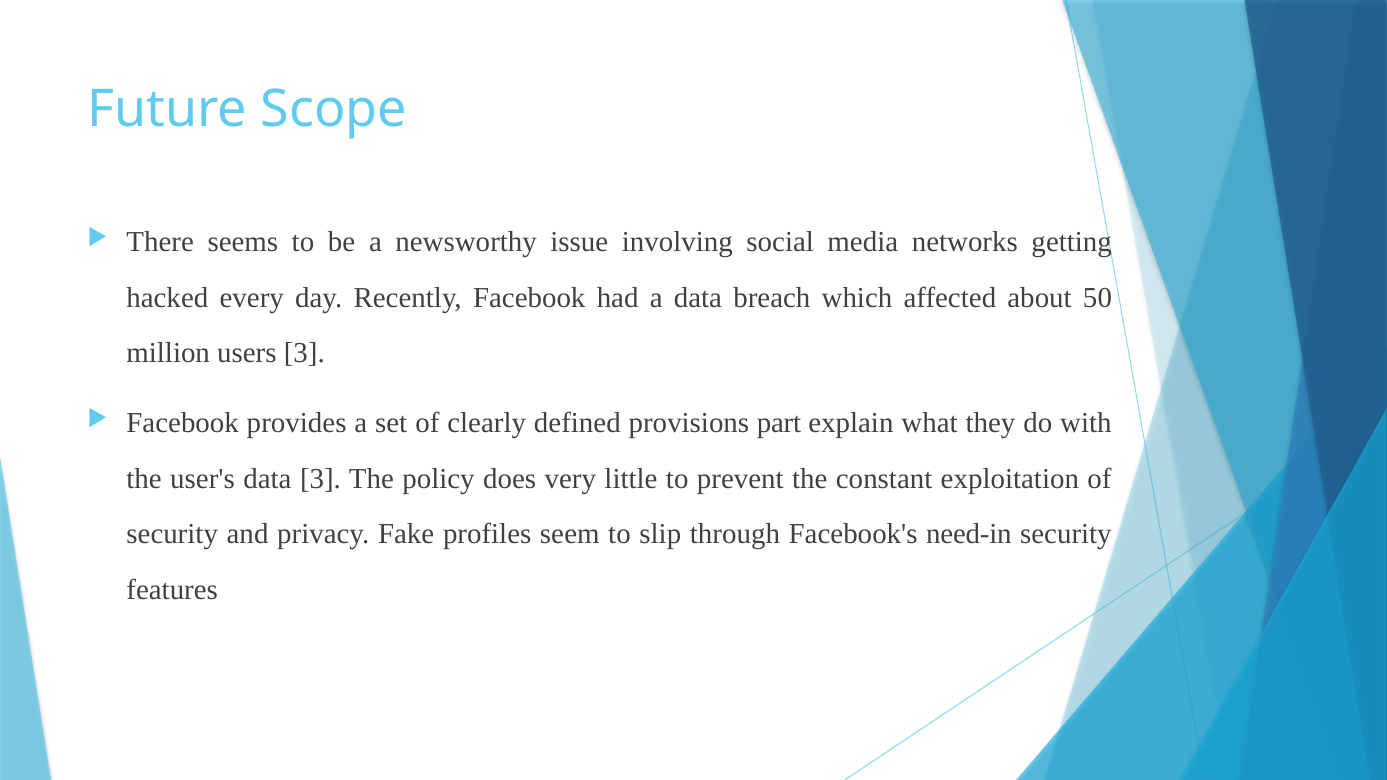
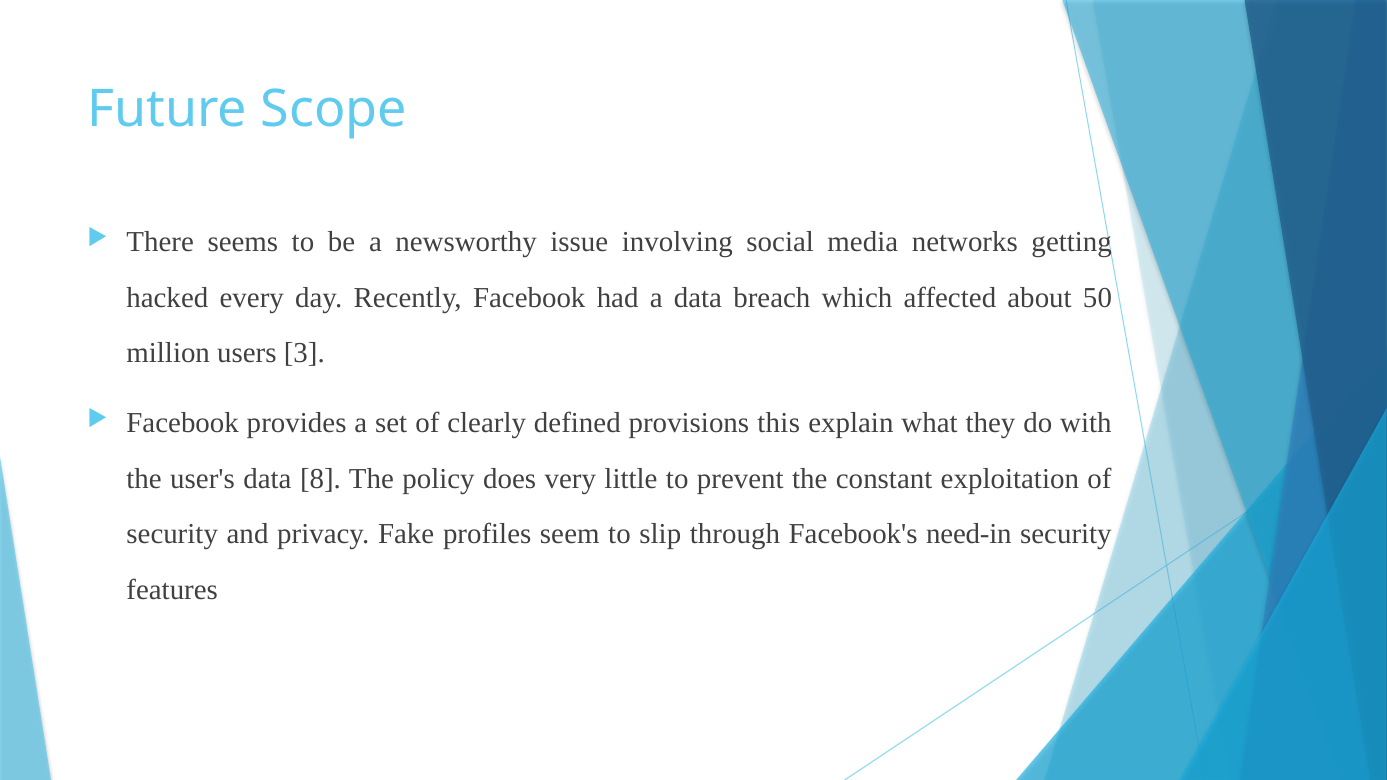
part: part -> this
data 3: 3 -> 8
